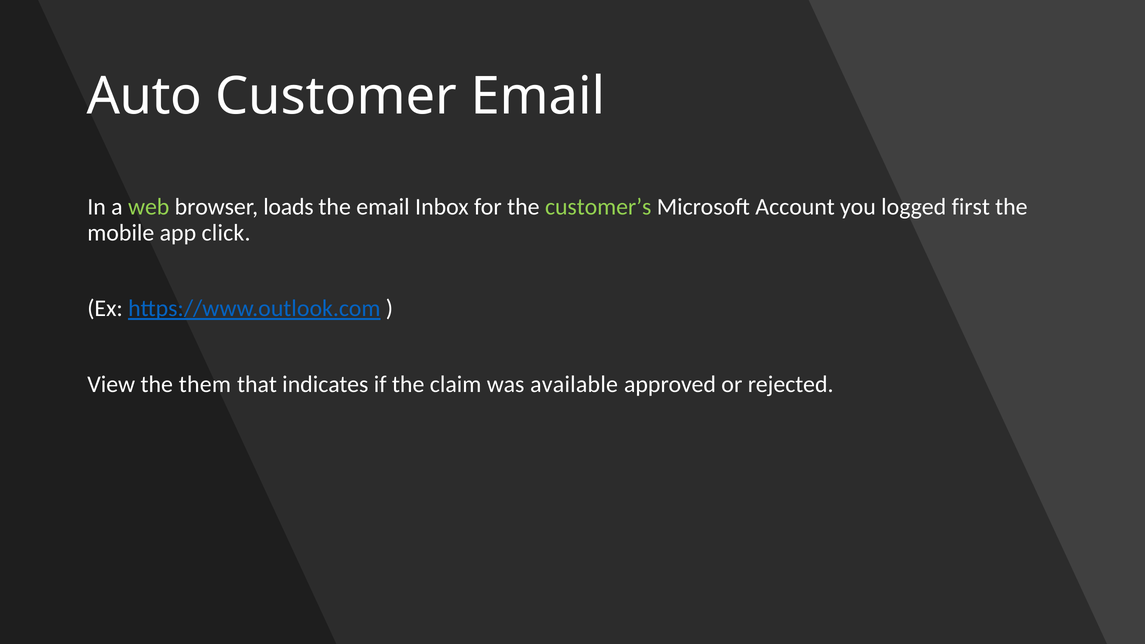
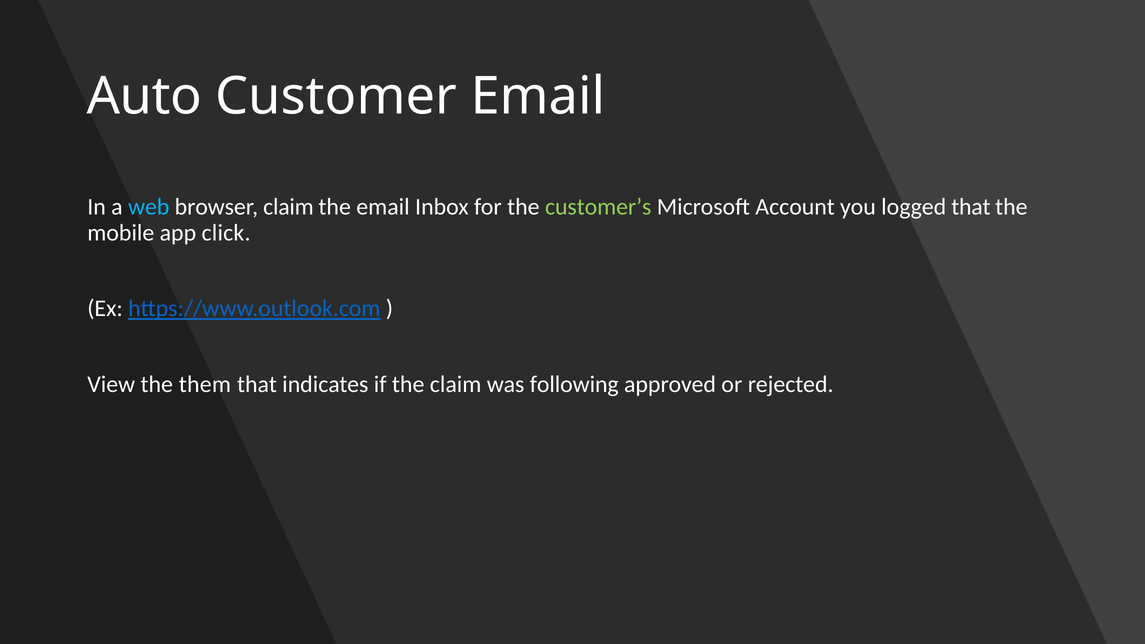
web colour: light green -> light blue
browser loads: loads -> claim
logged first: first -> that
available: available -> following
